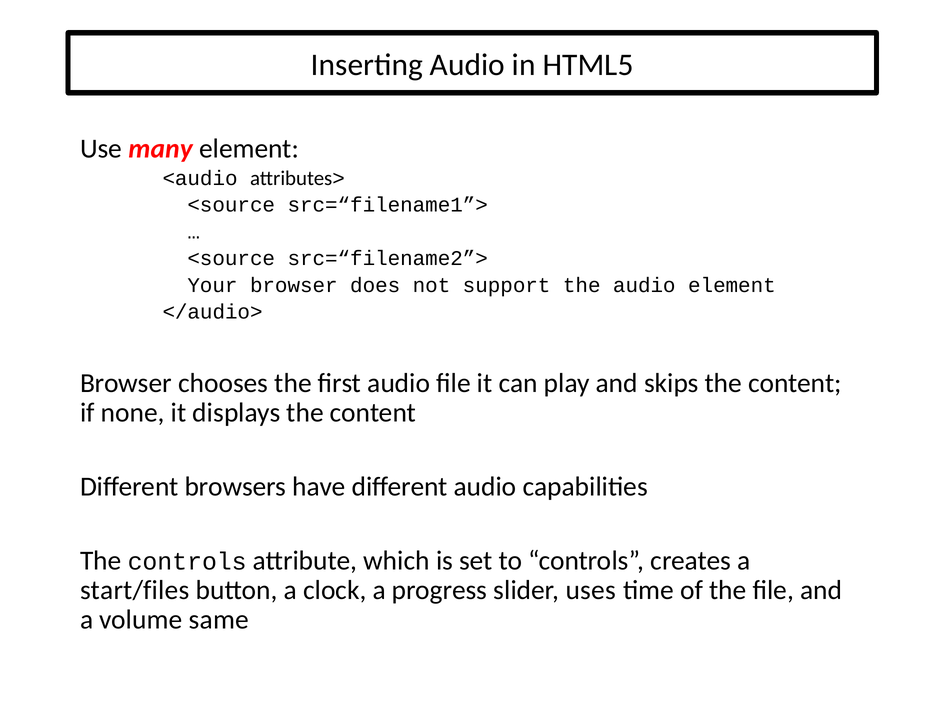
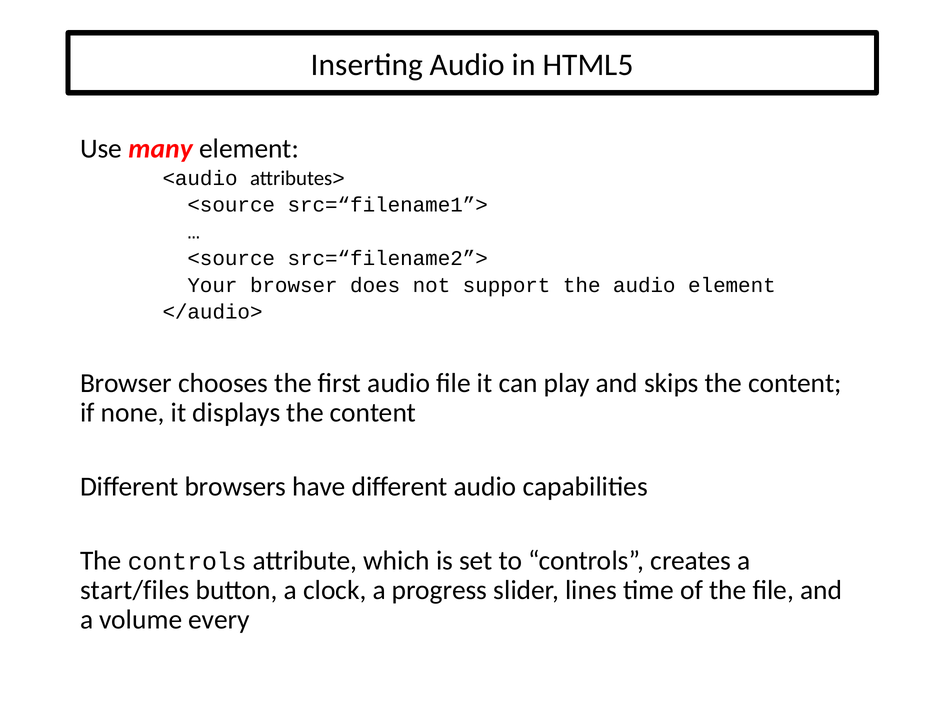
uses: uses -> lines
same: same -> every
